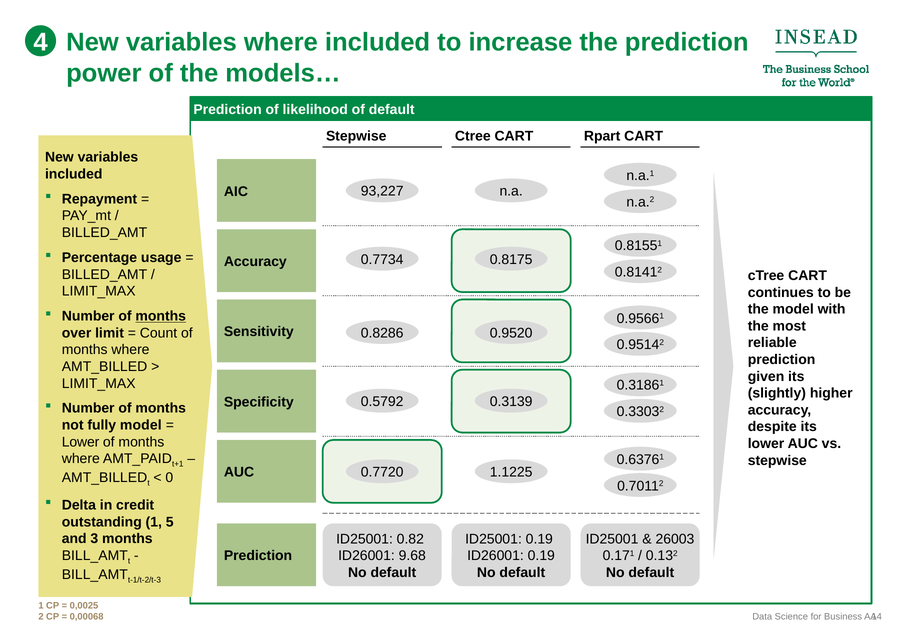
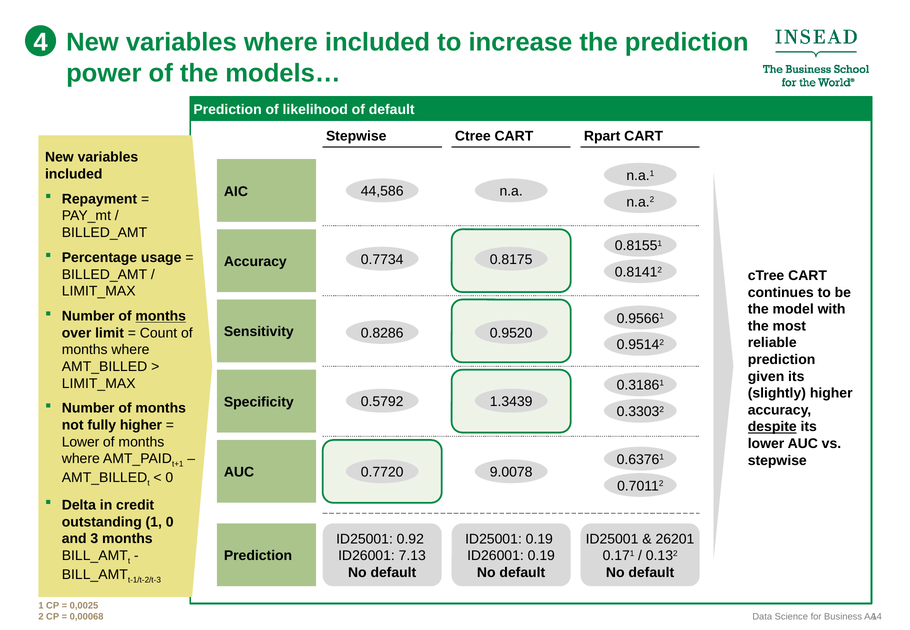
93,227: 93,227 -> 44,586
0.3139: 0.3139 -> 1.3439
fully model: model -> higher
despite underline: none -> present
1.1225: 1.1225 -> 9.0078
1 5: 5 -> 0
0.82: 0.82 -> 0.92
26003: 26003 -> 26201
9.68: 9.68 -> 7.13
